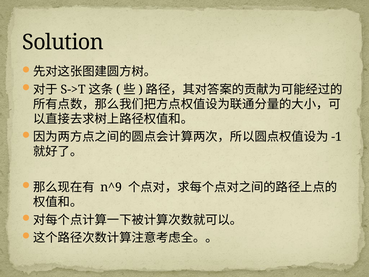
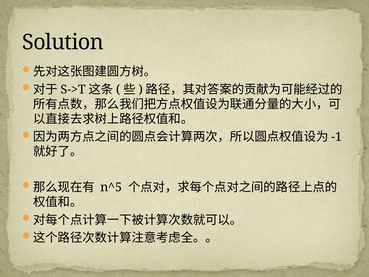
n^9: n^9 -> n^5
